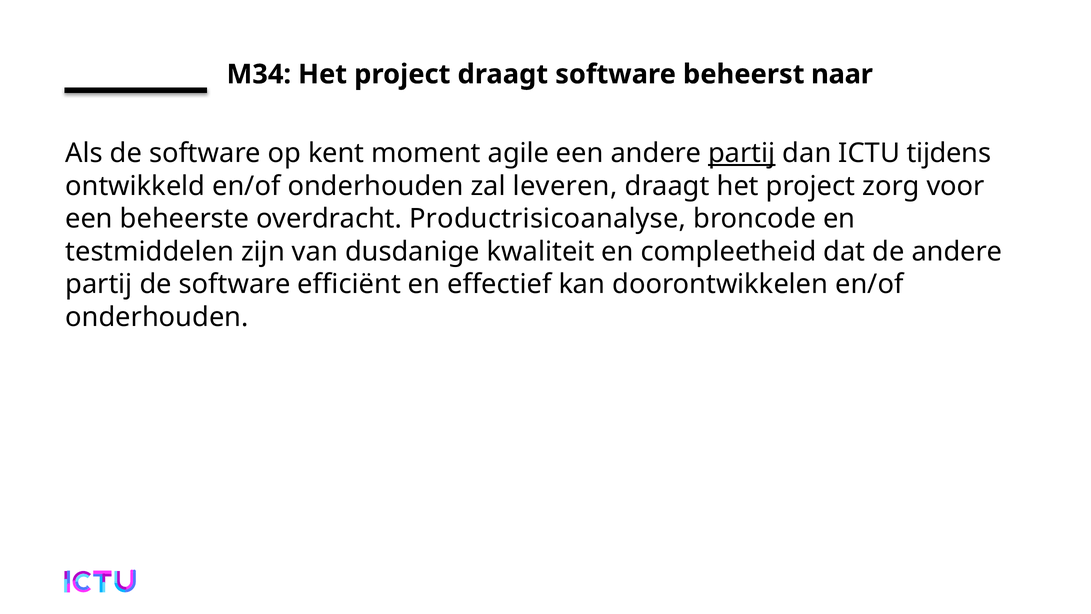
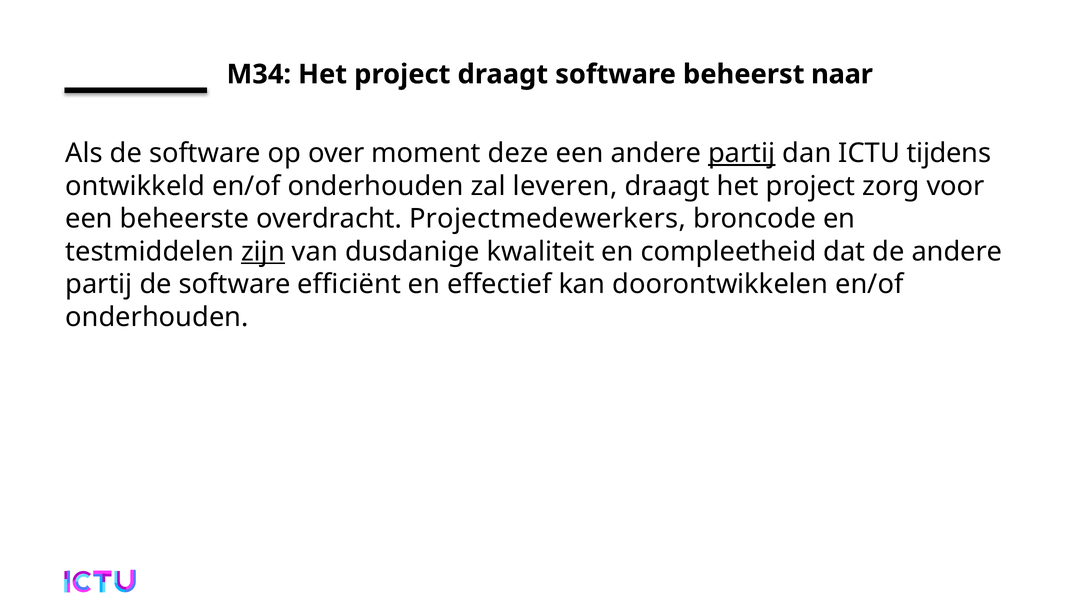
kent: kent -> over
agile: agile -> deze
Productrisicoanalyse: Productrisicoanalyse -> Projectmedewerkers
zijn underline: none -> present
